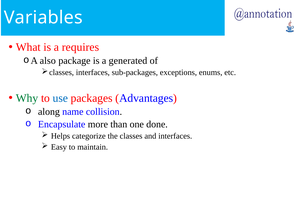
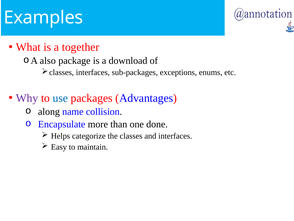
Variables: Variables -> Examples
requires: requires -> together
generated: generated -> download
Why colour: green -> purple
